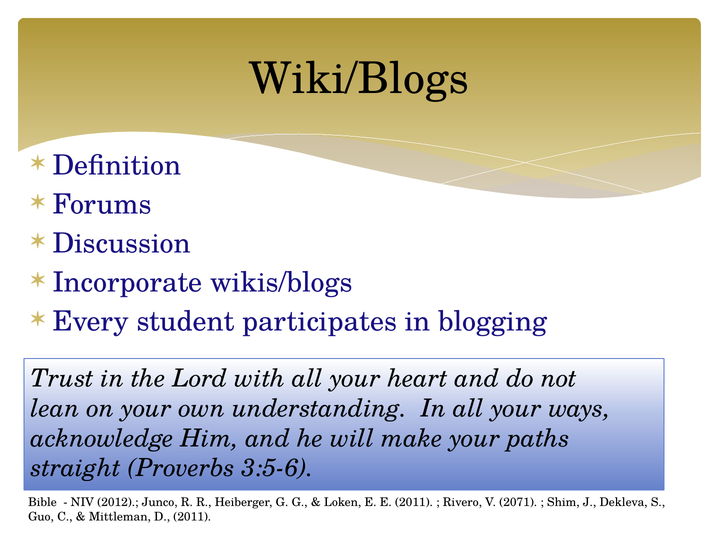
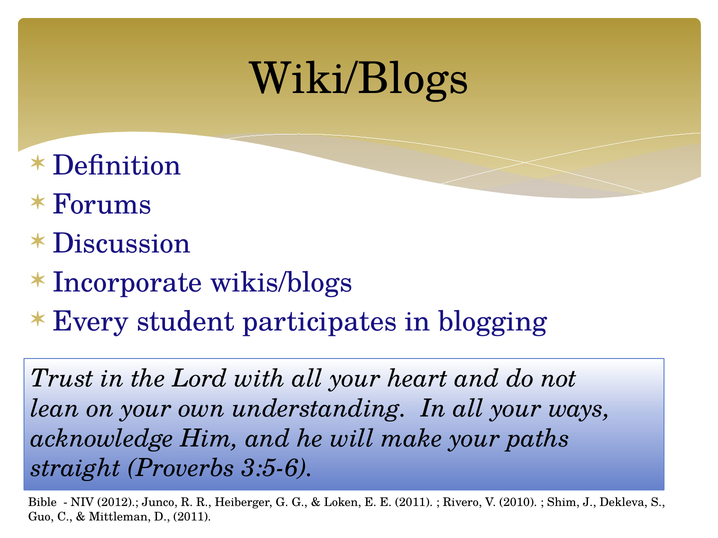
2071: 2071 -> 2010
